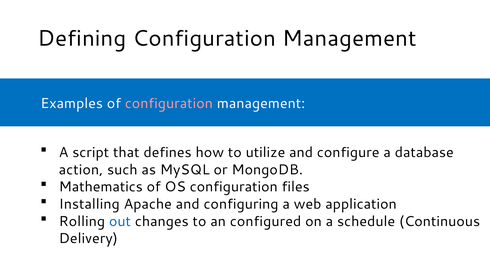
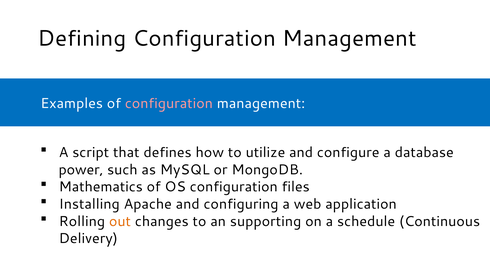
action: action -> power
out colour: blue -> orange
configured: configured -> supporting
